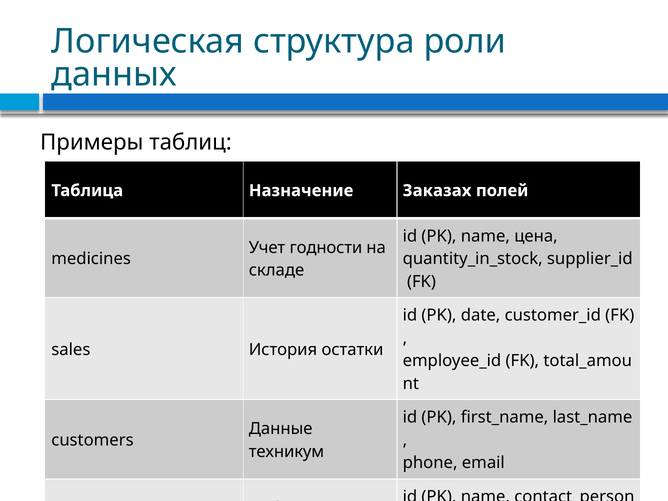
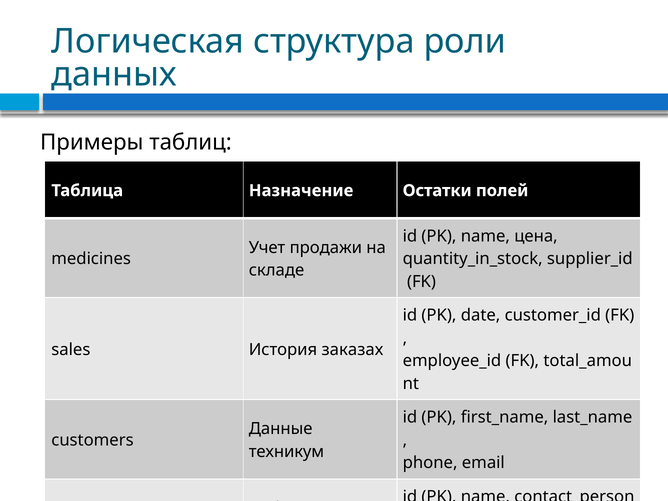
Заказах: Заказах -> Остатки
годности: годности -> продажи
остатки: остатки -> заказах
